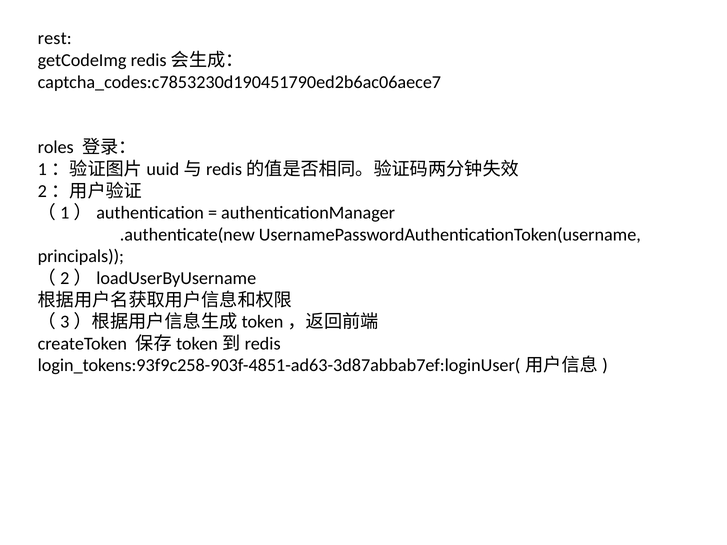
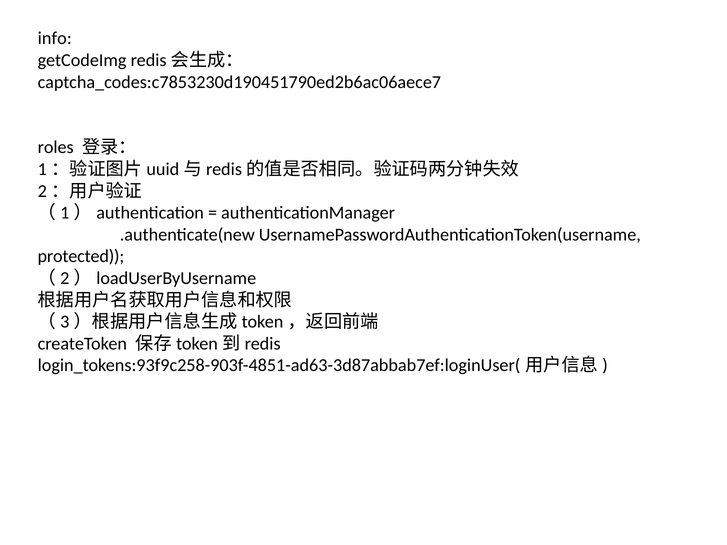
rest: rest -> info
principals: principals -> protected
